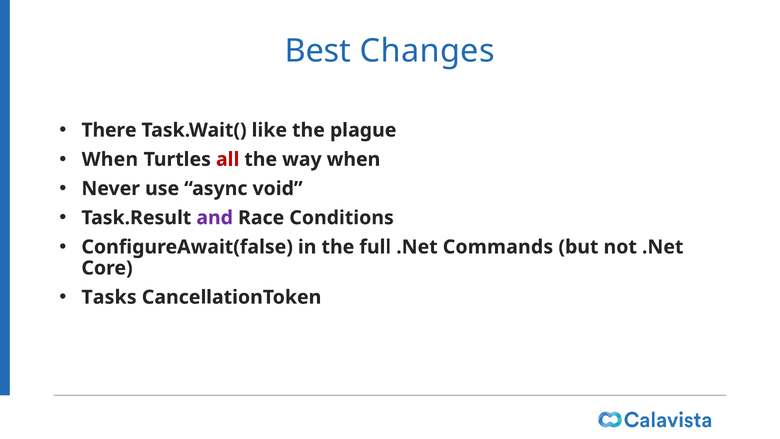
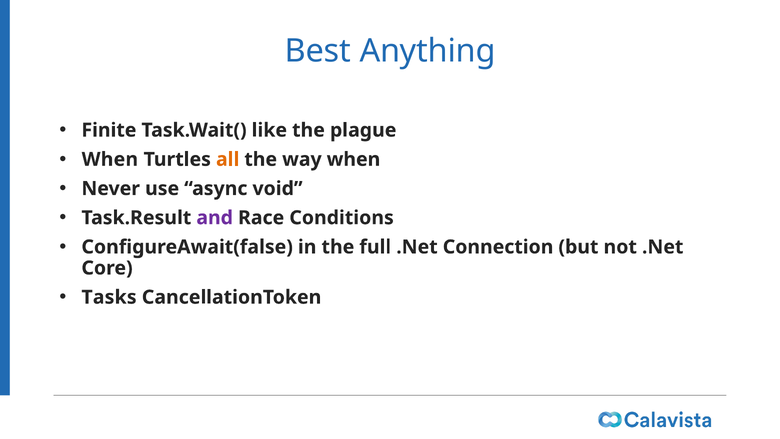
Changes: Changes -> Anything
There: There -> Finite
all colour: red -> orange
Commands: Commands -> Connection
